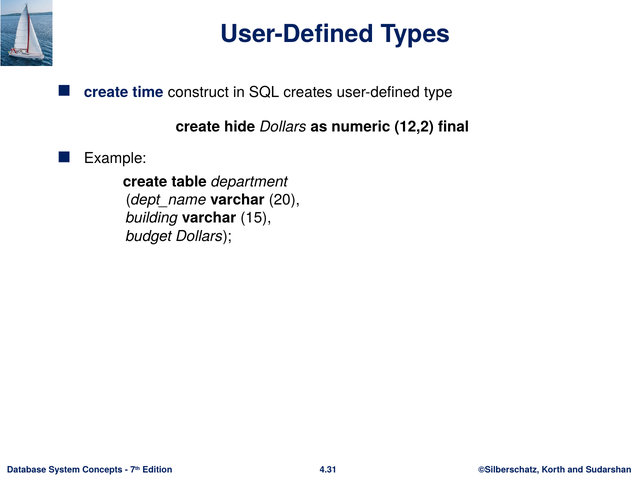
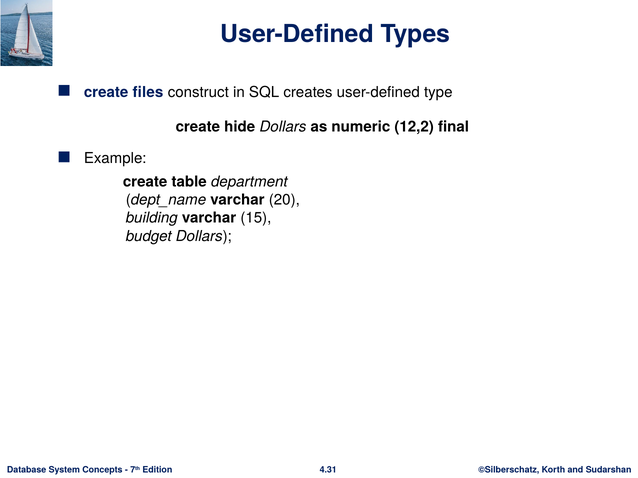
time: time -> files
